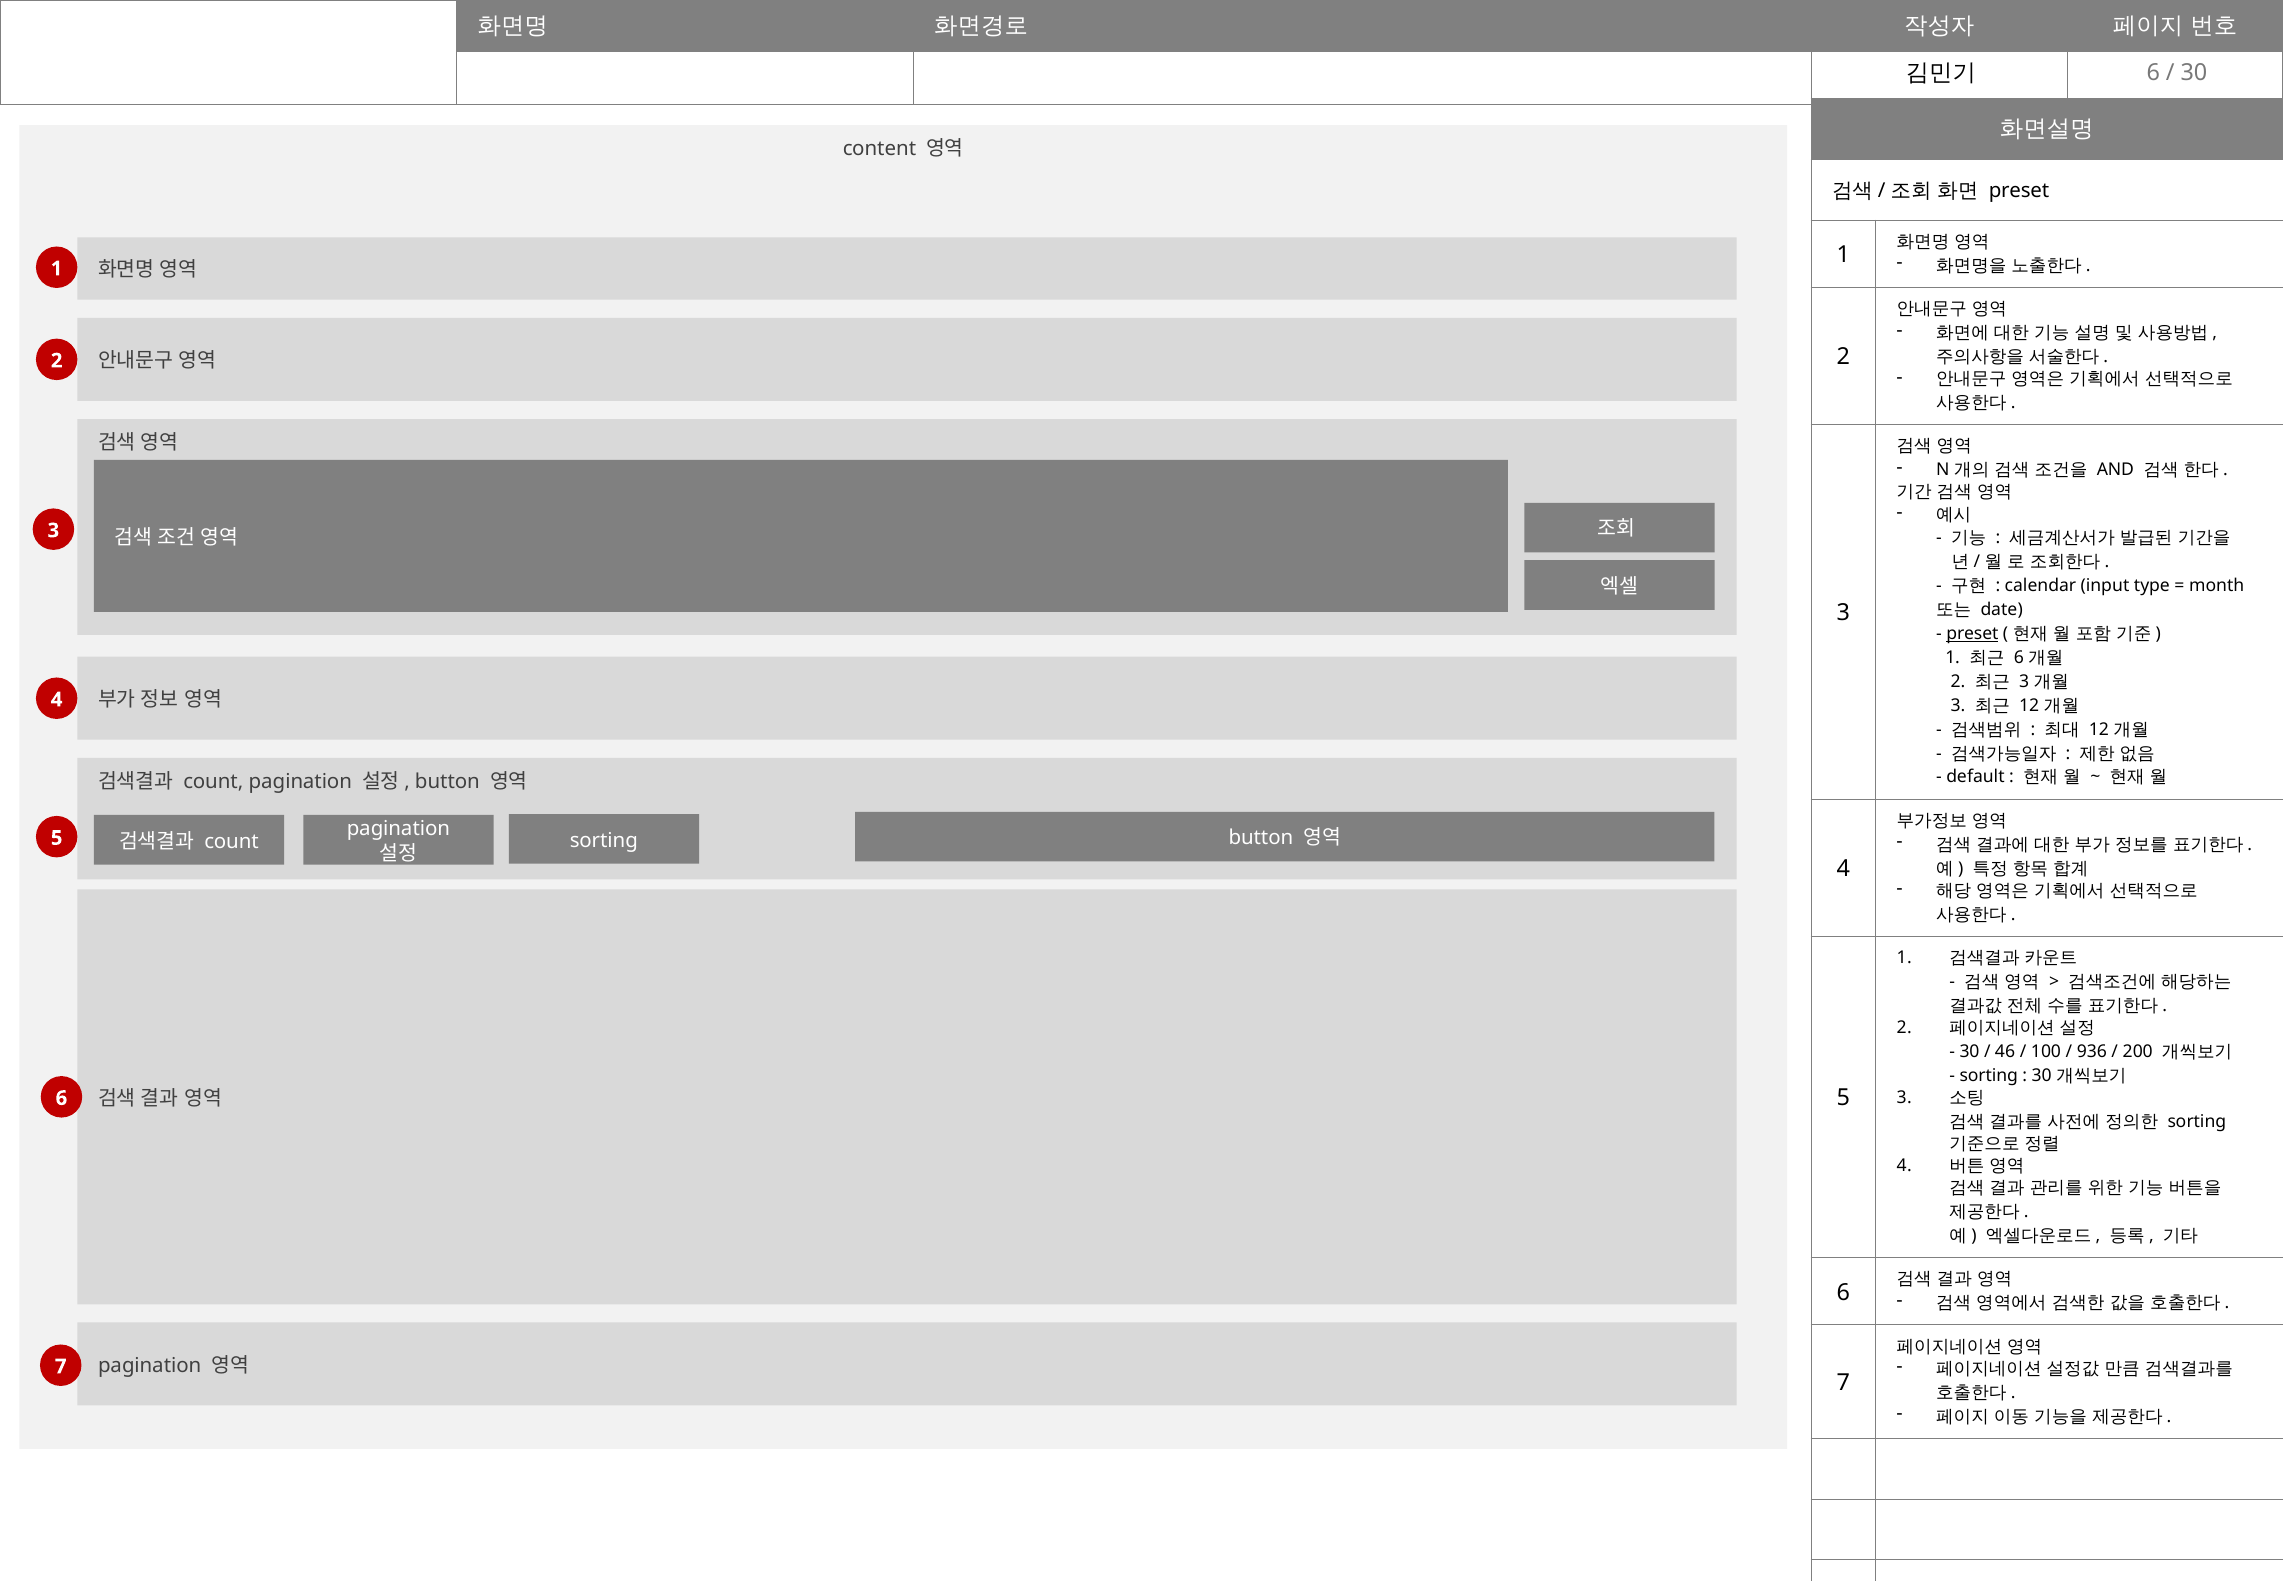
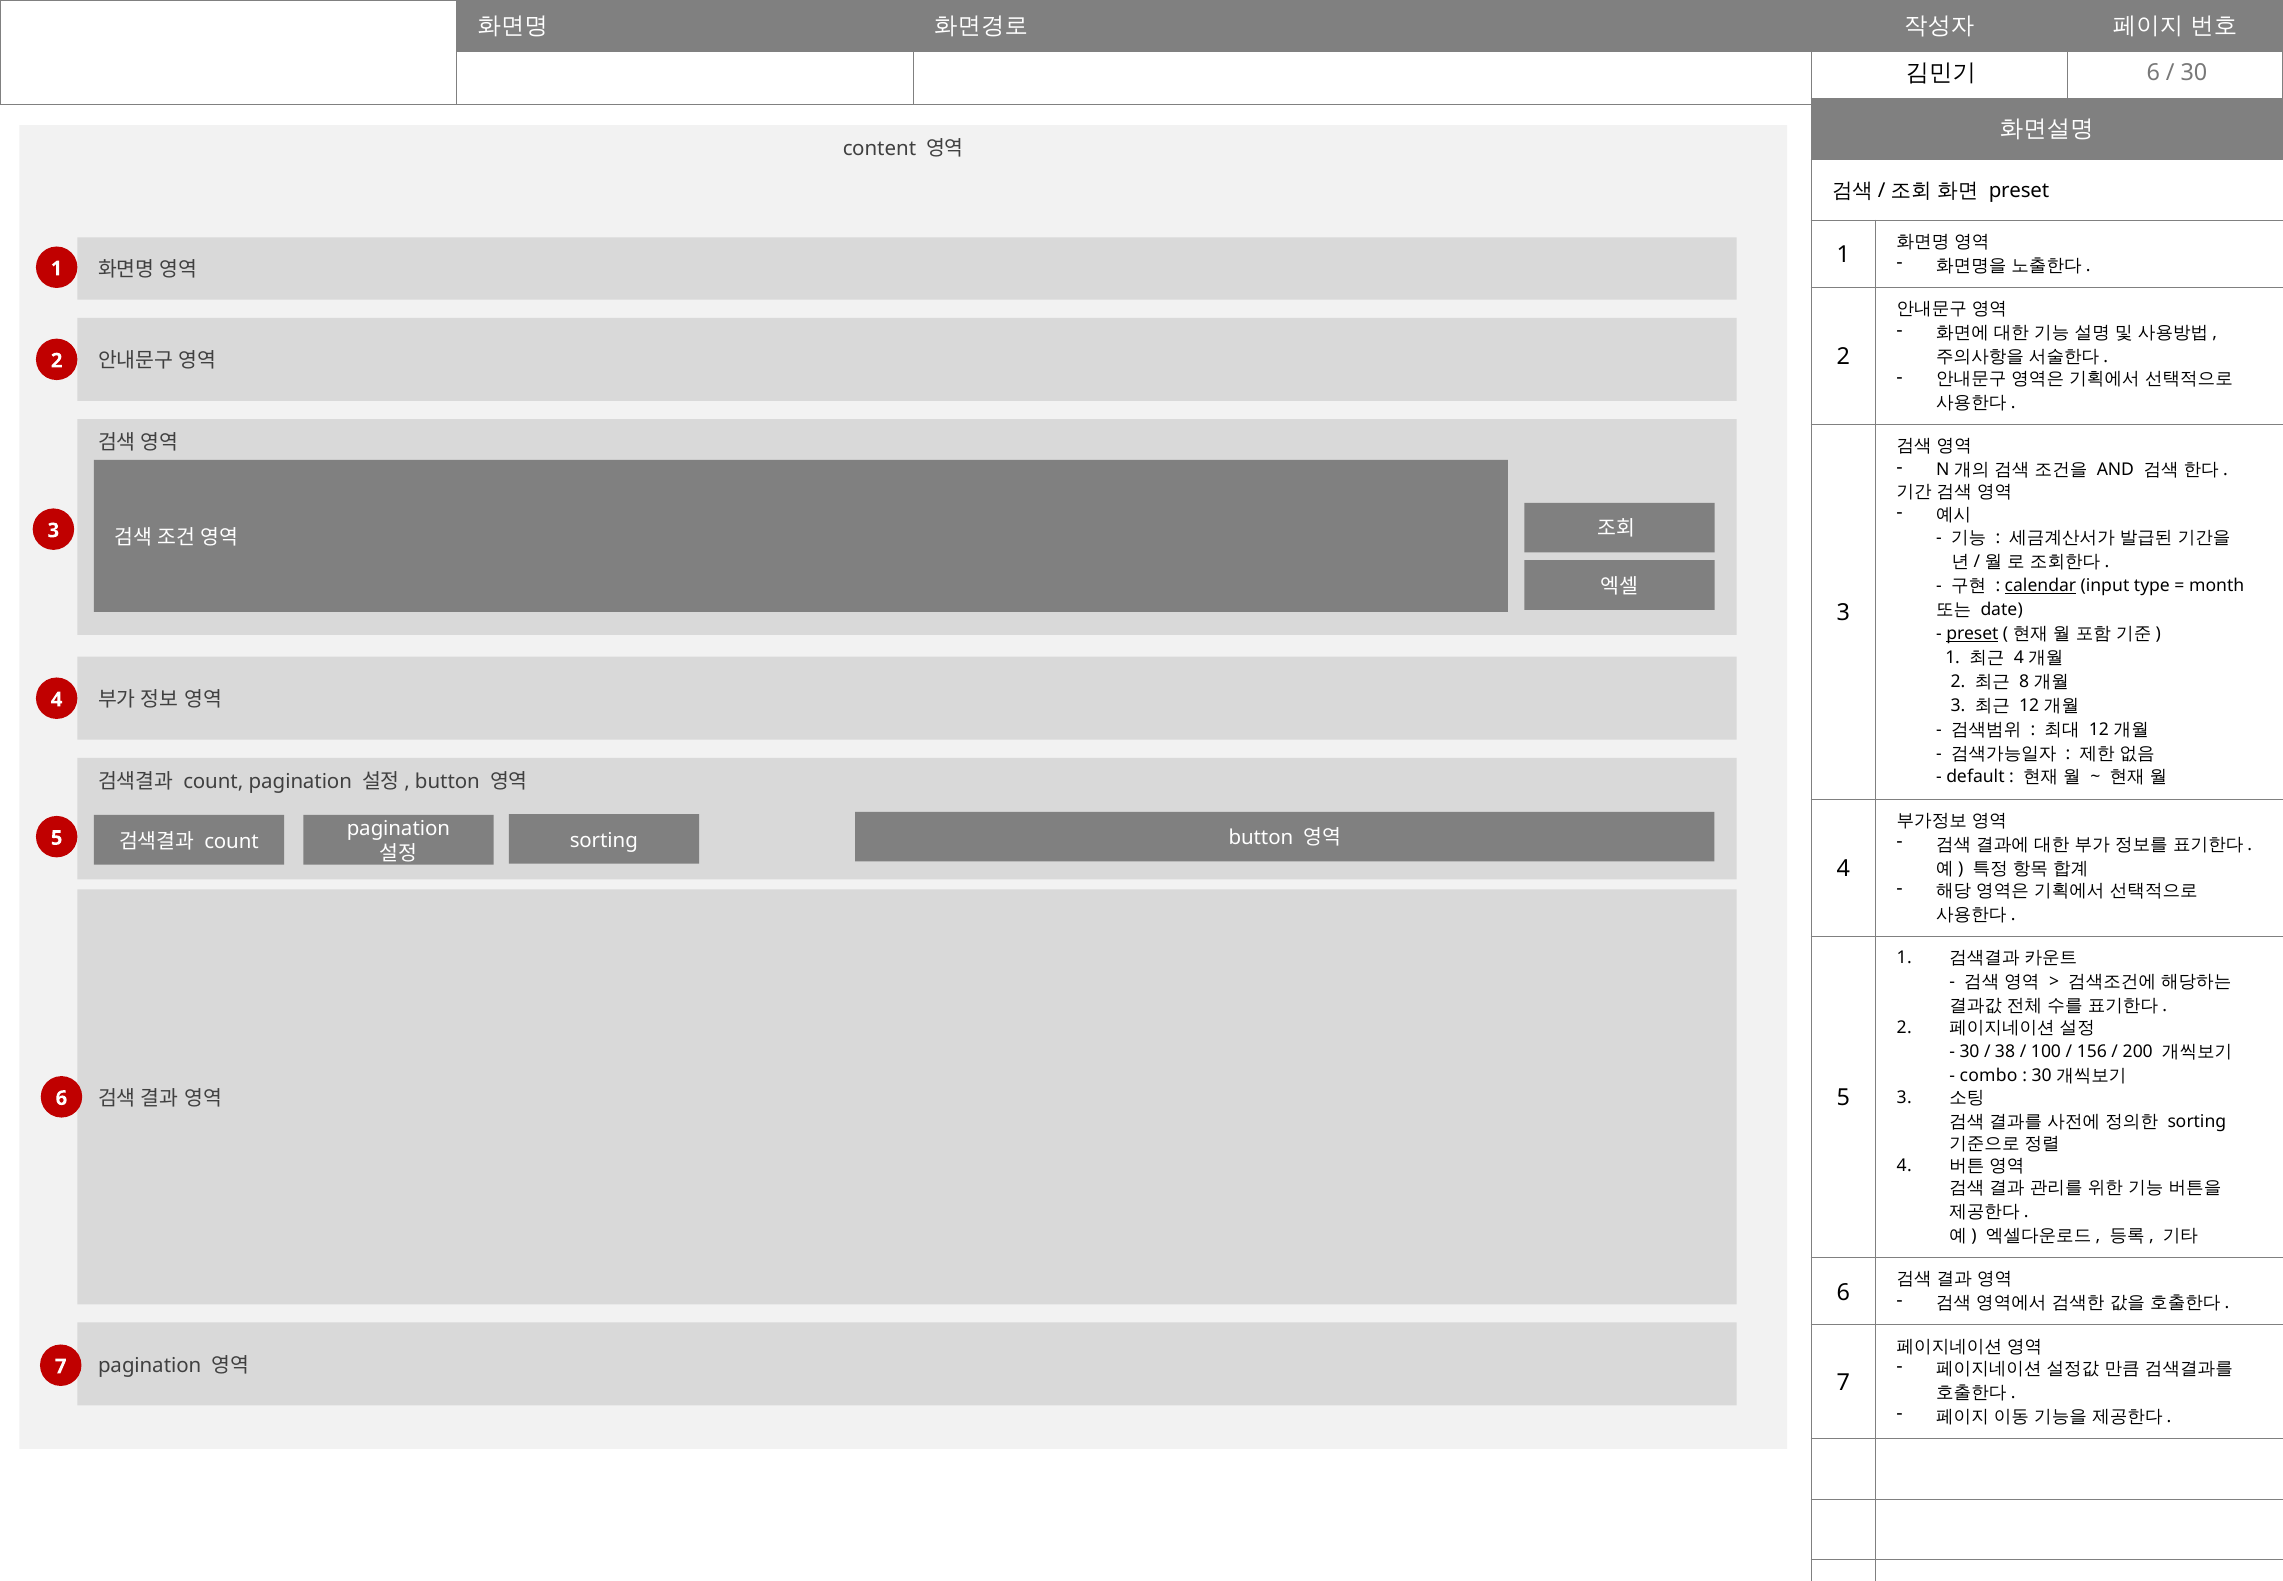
calendar underline: none -> present
6 at (2019, 657): 6 -> 4
3 at (2024, 681): 3 -> 8
46: 46 -> 38
936: 936 -> 156
sorting at (1989, 1075): sorting -> combo
